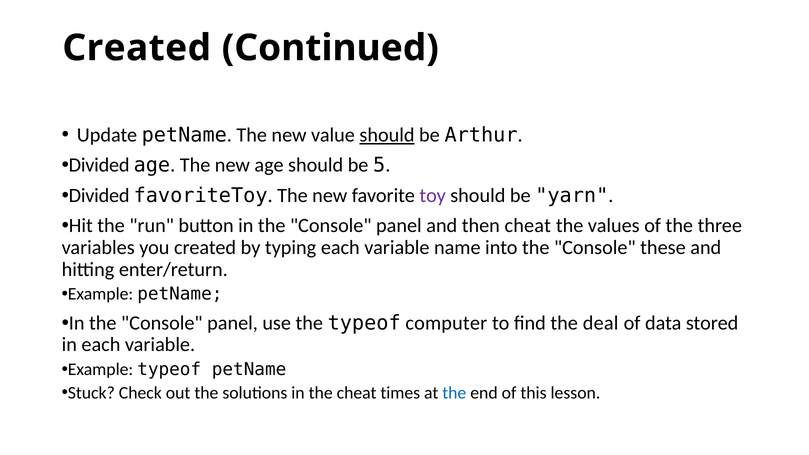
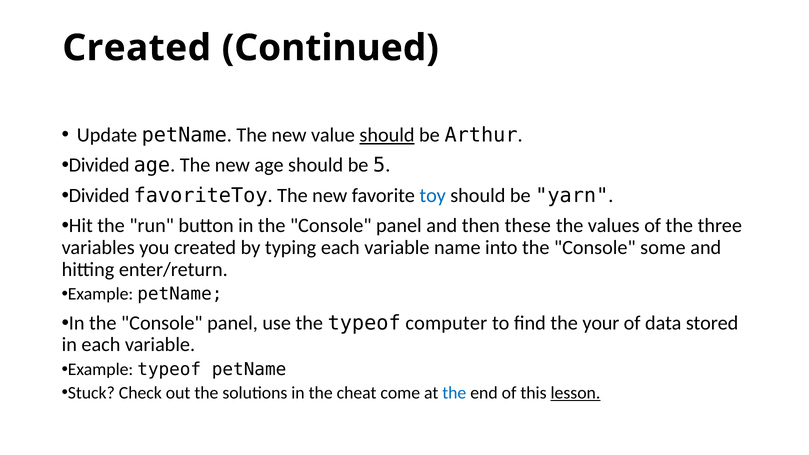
toy colour: purple -> blue
then cheat: cheat -> these
these: these -> some
deal: deal -> your
times: times -> come
lesson underline: none -> present
